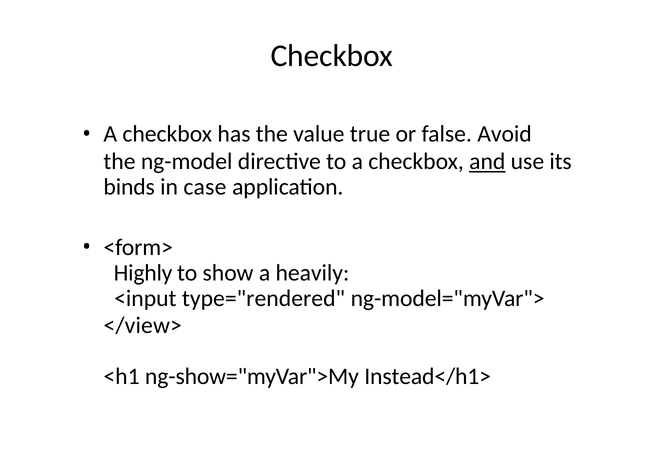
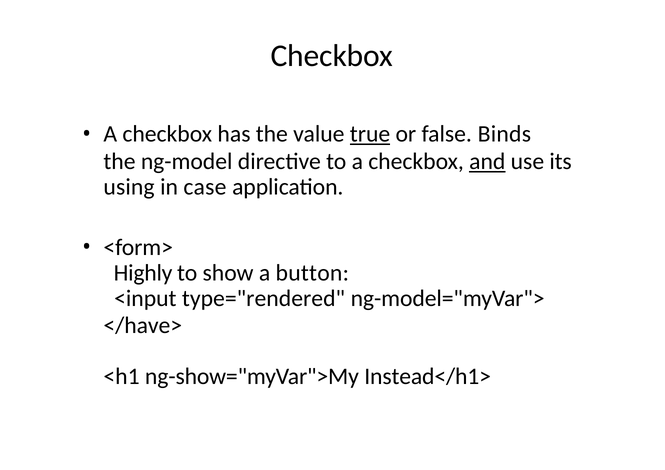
true underline: none -> present
Avoid: Avoid -> Binds
binds: binds -> using
heavily: heavily -> button
</view>: </view> -> </have>
